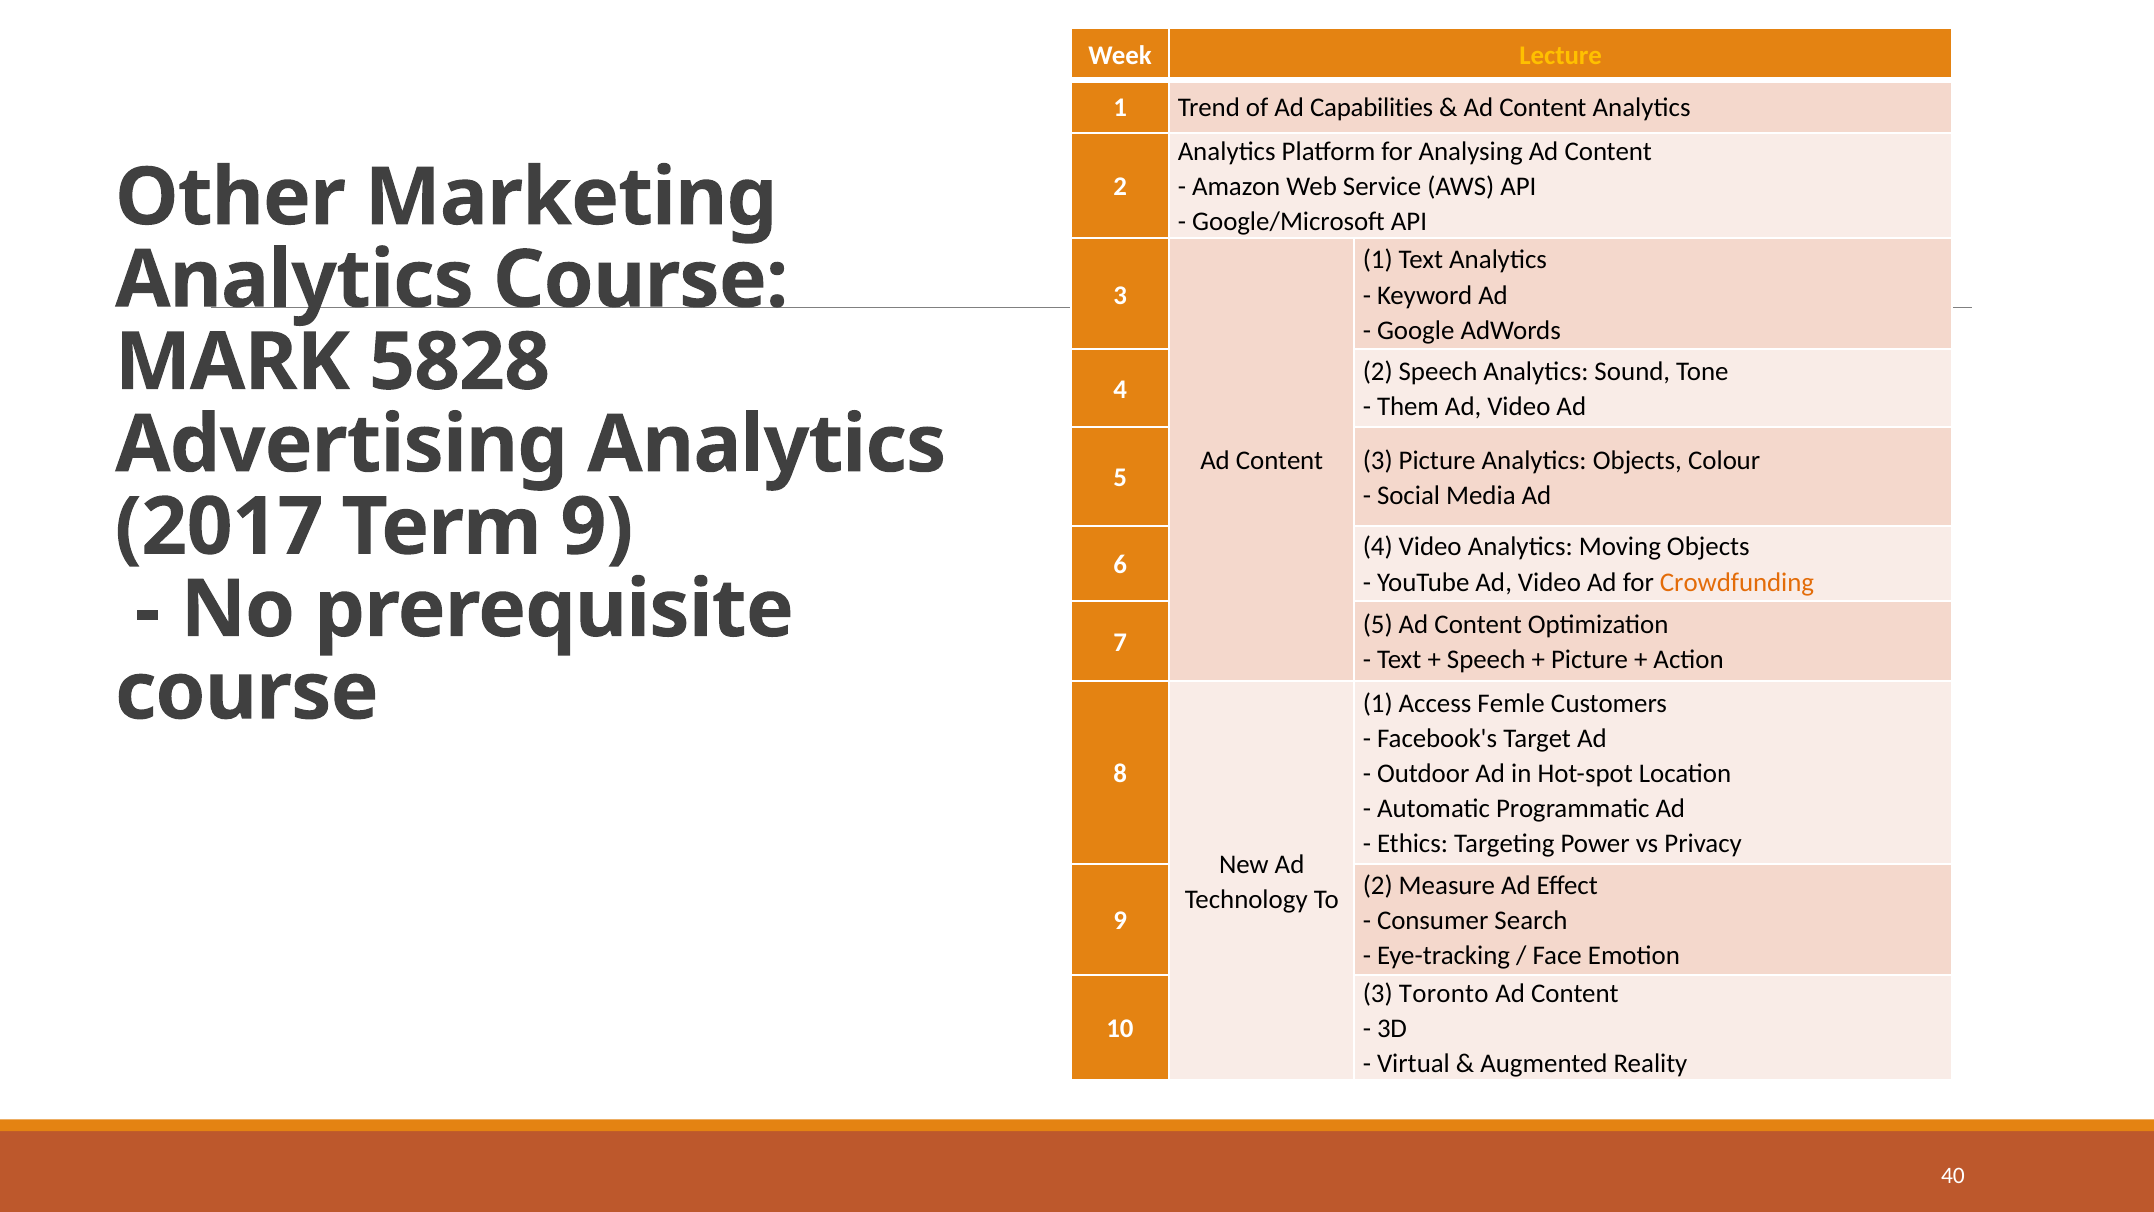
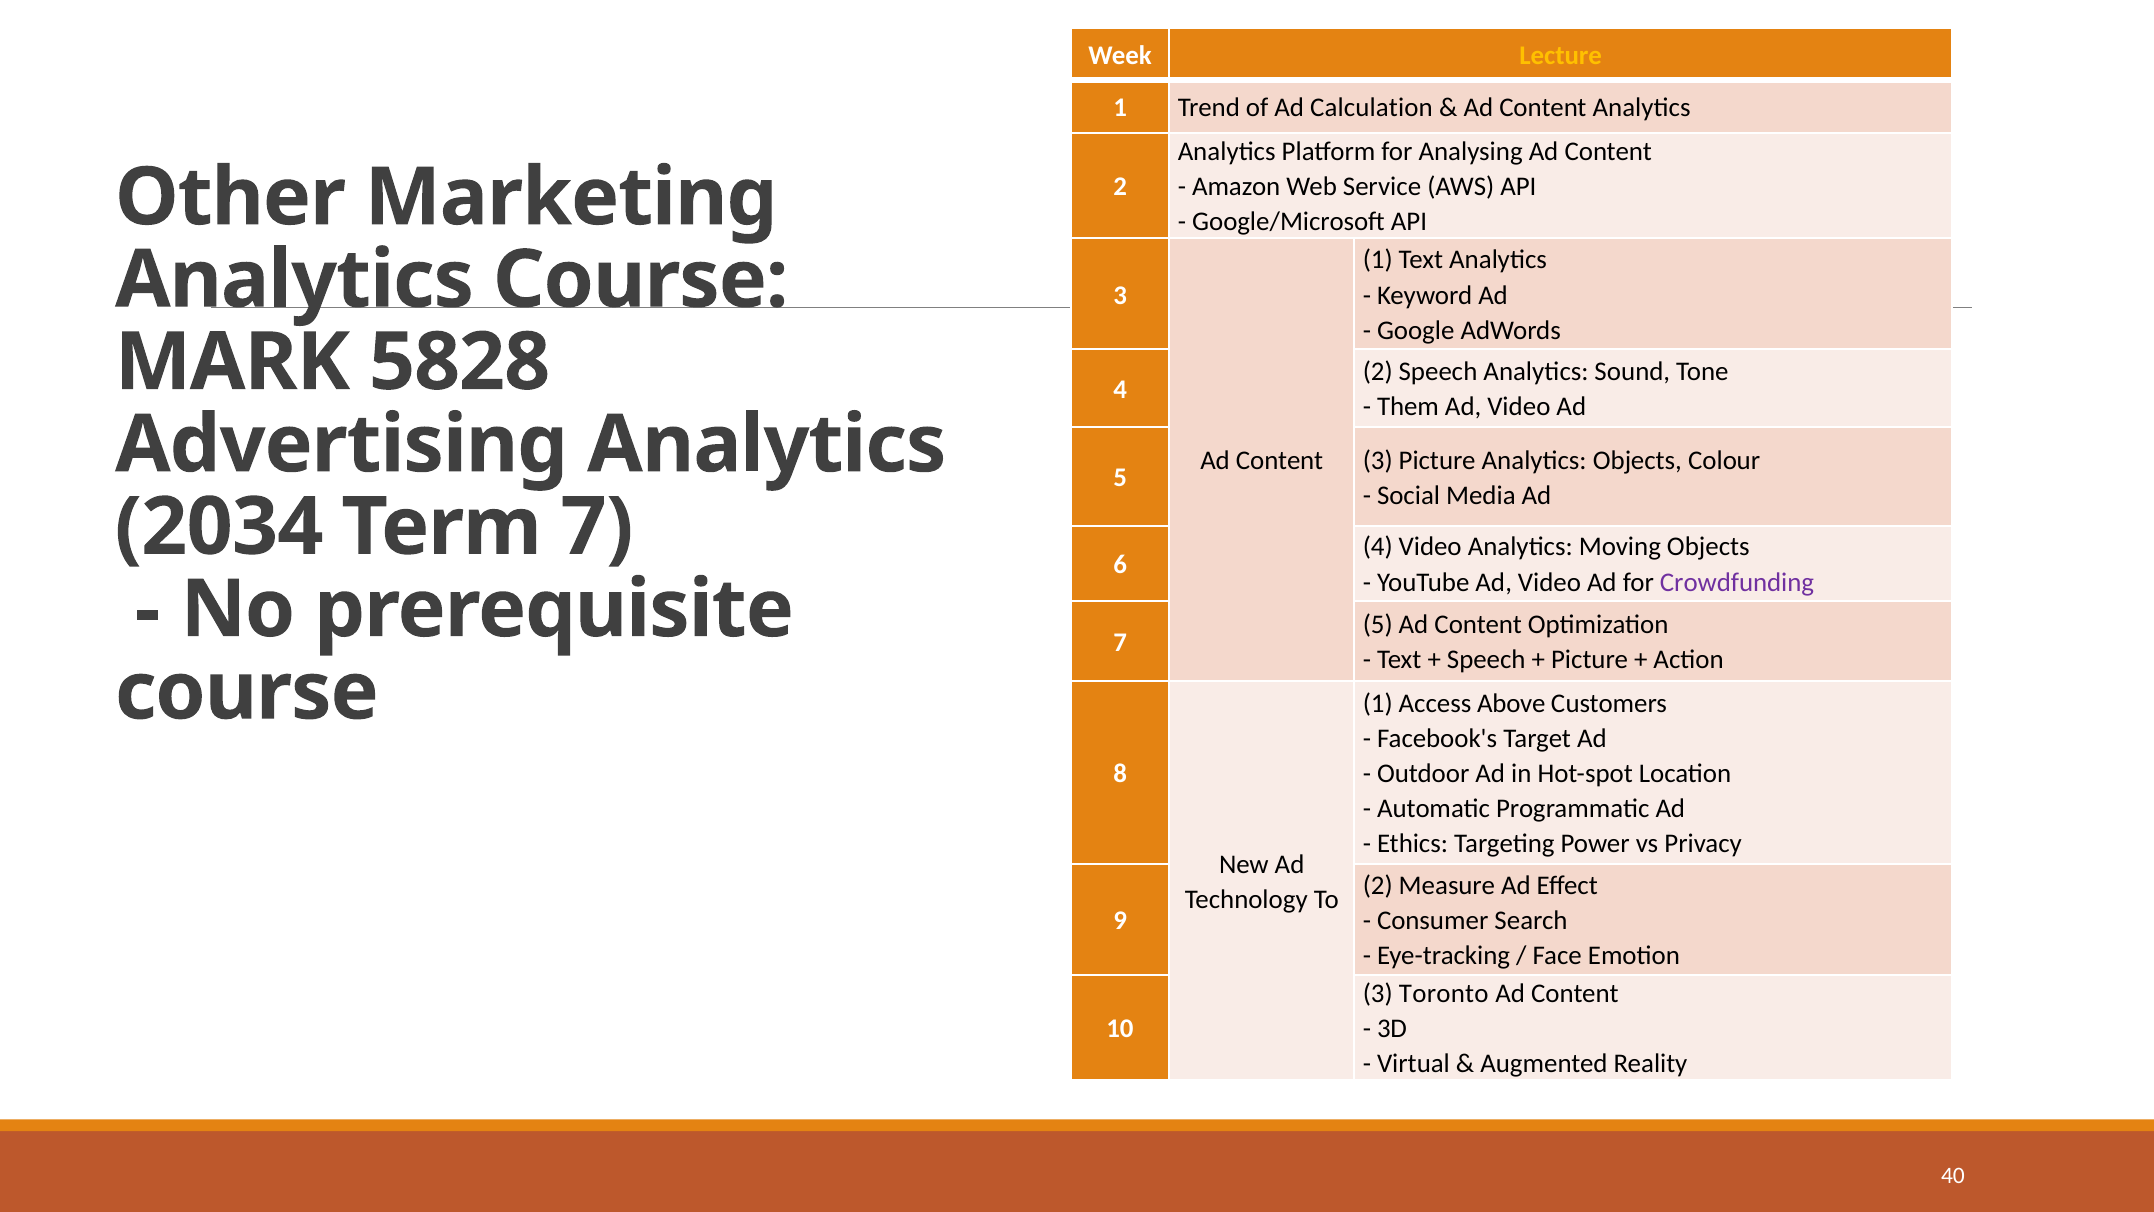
Capabilities: Capabilities -> Calculation
2017: 2017 -> 2034
Term 9: 9 -> 7
Crowdfunding colour: orange -> purple
Femle: Femle -> Above
